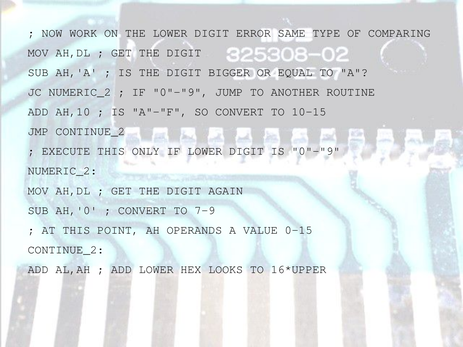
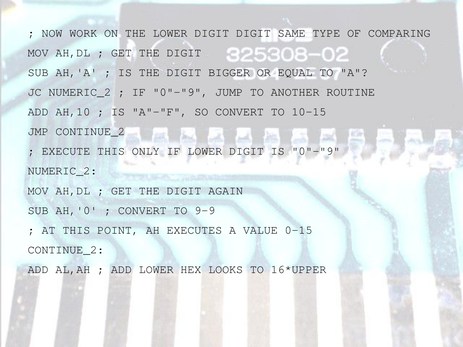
DIGIT ERROR: ERROR -> DIGIT
7-9: 7-9 -> 9-9
OPERANDS: OPERANDS -> EXECUTES
